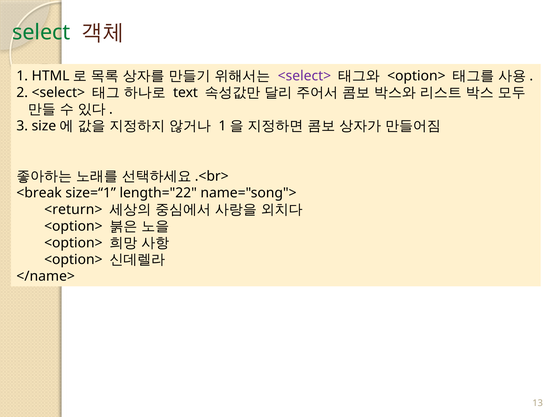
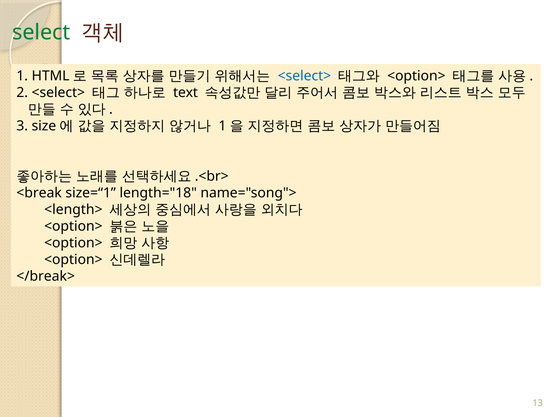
<select> at (304, 76) colour: purple -> blue
length="22: length="22 -> length="18
<return>: <return> -> <length>
</name>: </name> -> </break>
